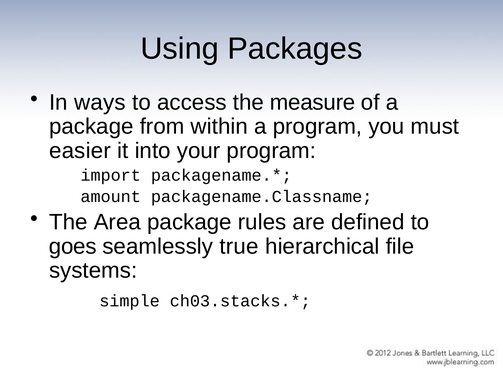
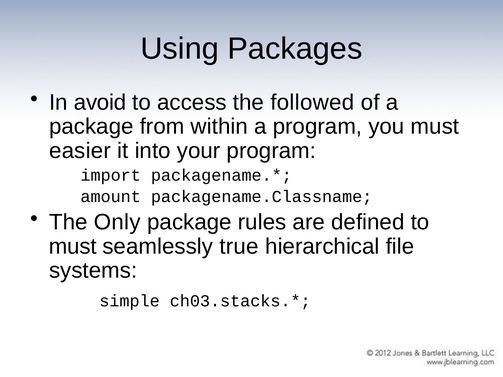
ways: ways -> avoid
measure: measure -> followed
Area: Area -> Only
goes at (73, 246): goes -> must
